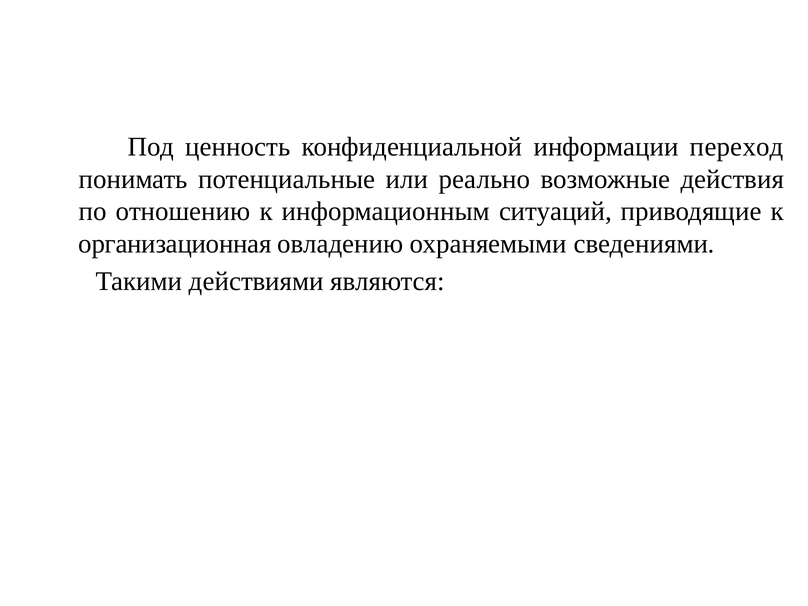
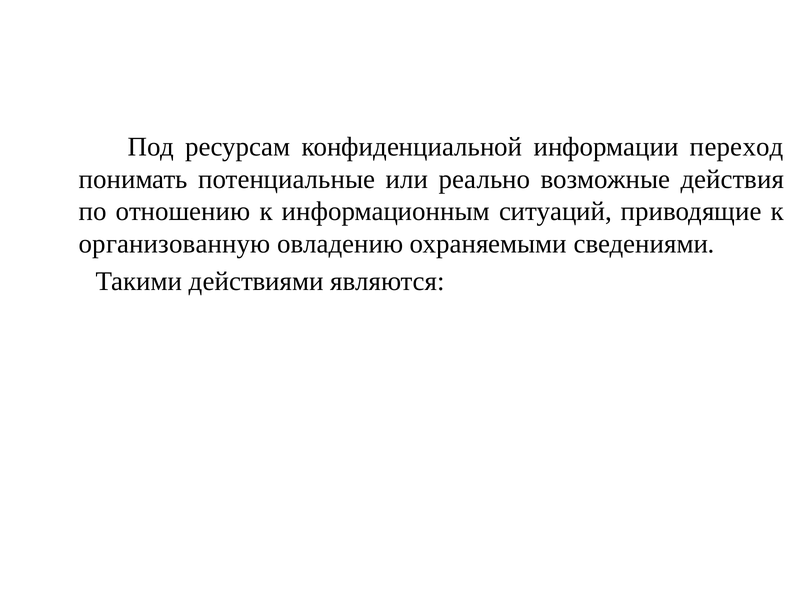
ценность: ценность -> ресурсам
организационная: организационная -> организованную
